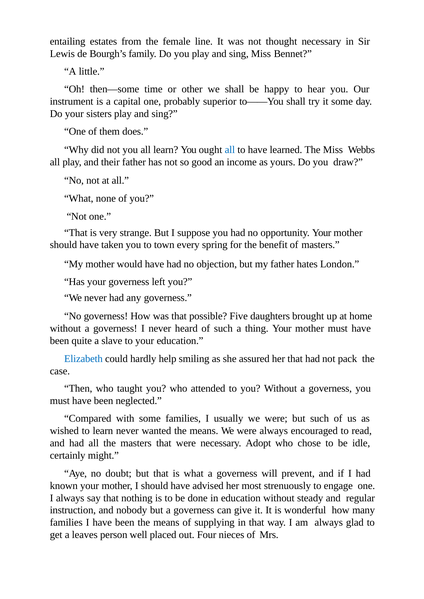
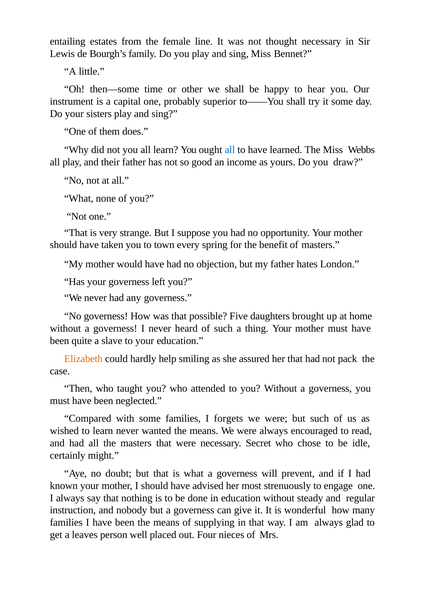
Elizabeth colour: blue -> orange
usually: usually -> forgets
Adopt: Adopt -> Secret
